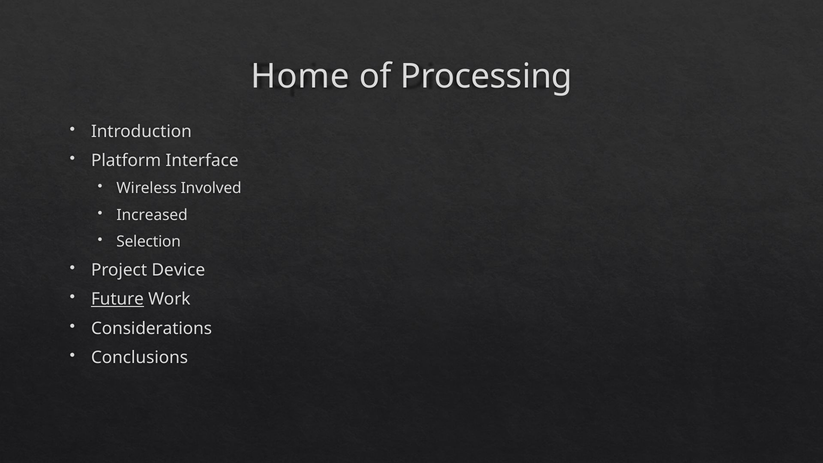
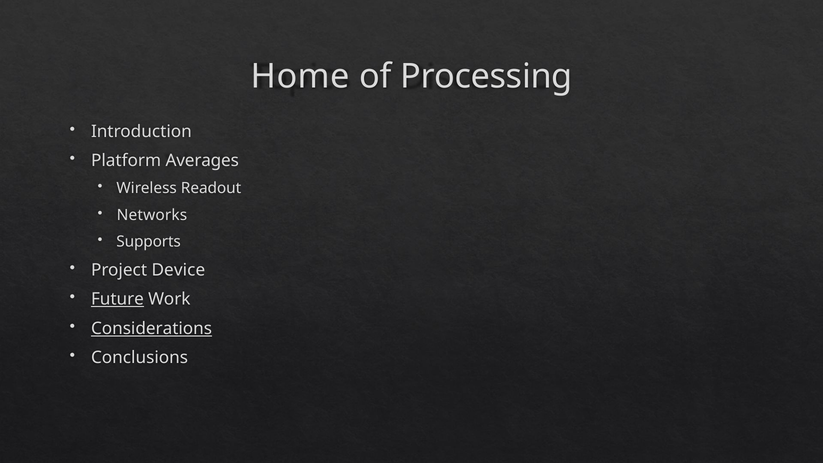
Interface: Interface -> Averages
Involved: Involved -> Readout
Increased: Increased -> Networks
Selection: Selection -> Supports
Considerations underline: none -> present
